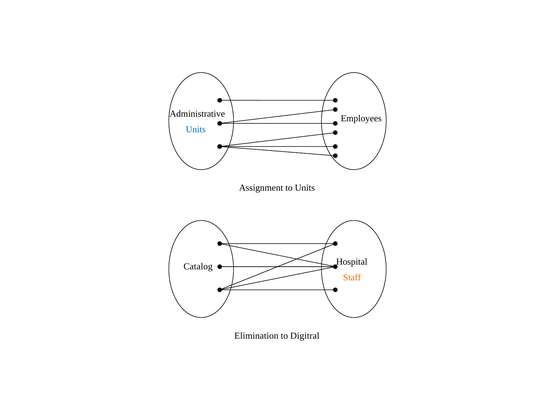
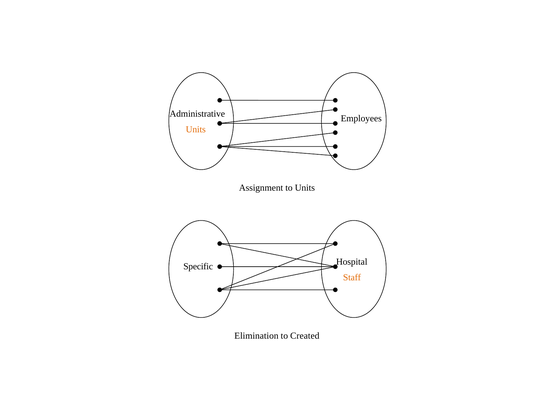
Units at (196, 130) colour: blue -> orange
Catalog: Catalog -> Specific
Digitral: Digitral -> Created
